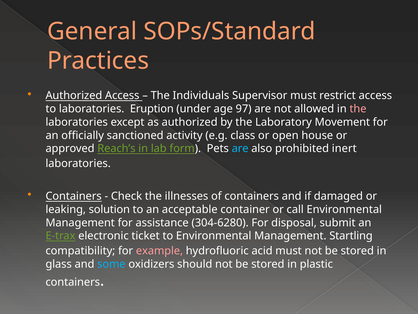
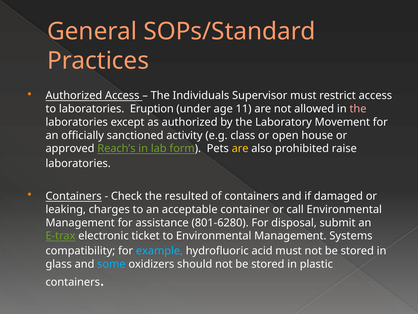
97: 97 -> 11
are at (240, 148) colour: light blue -> yellow
inert: inert -> raise
illnesses: illnesses -> resulted
solution: solution -> charges
304-6280: 304-6280 -> 801-6280
Startling: Startling -> Systems
example colour: pink -> light blue
